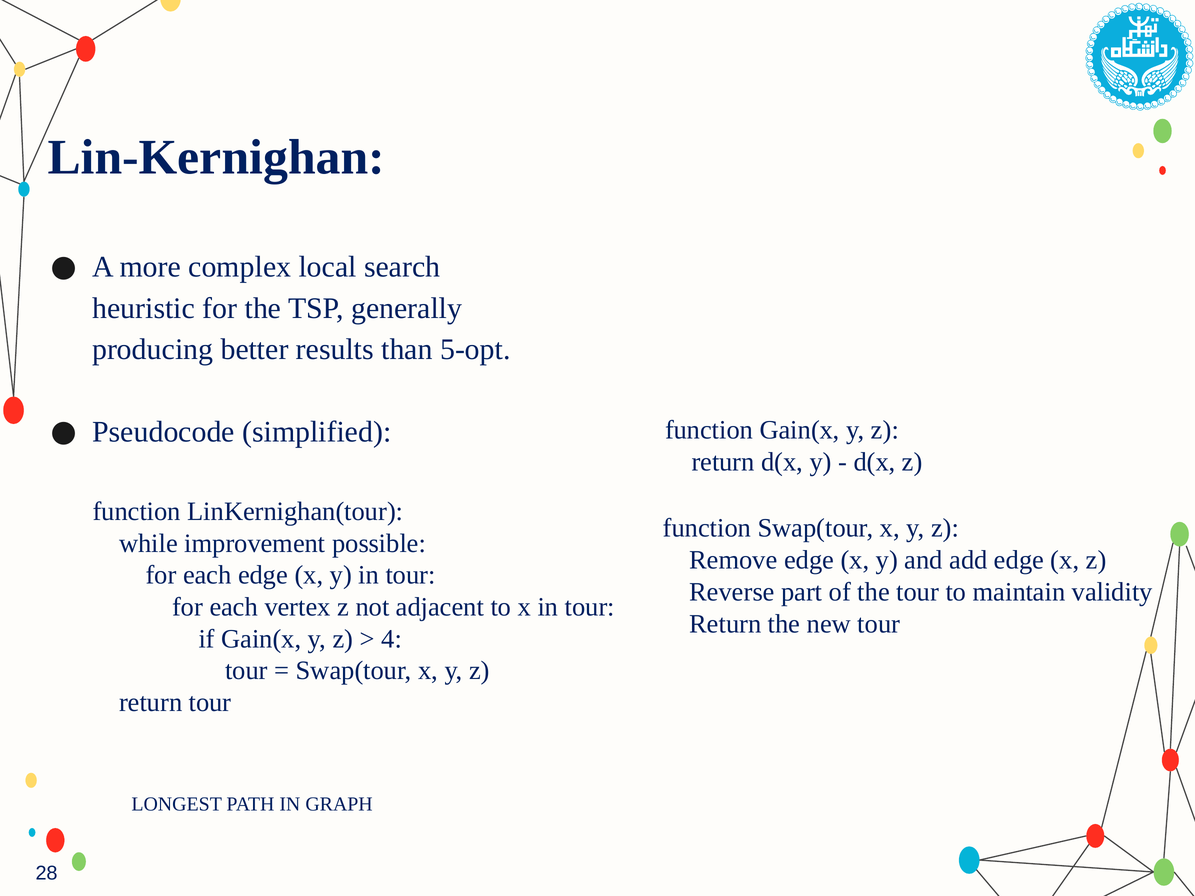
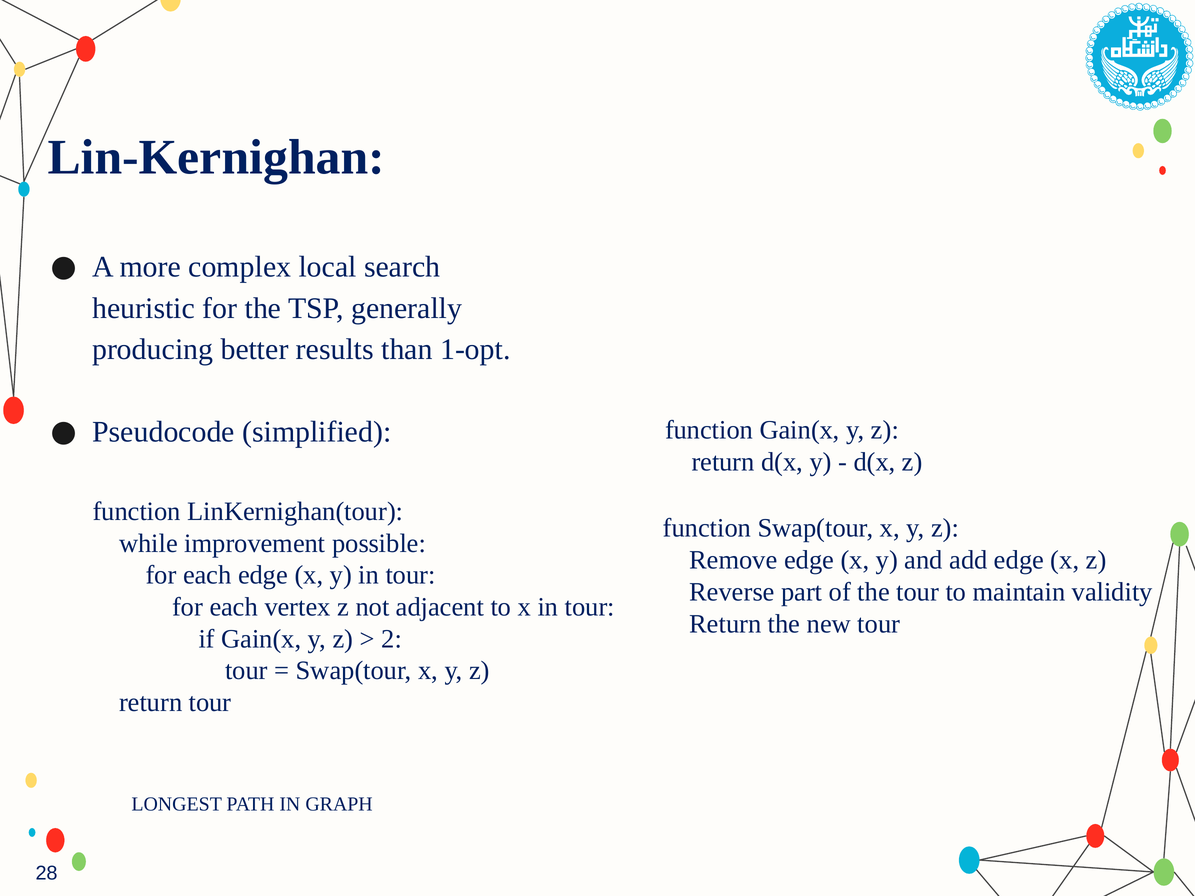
5-opt: 5-opt -> 1-opt
4: 4 -> 2
